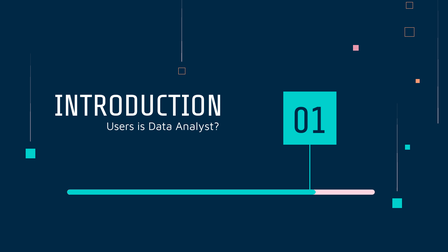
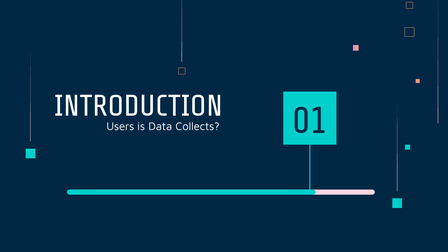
Analyst: Analyst -> Collects
